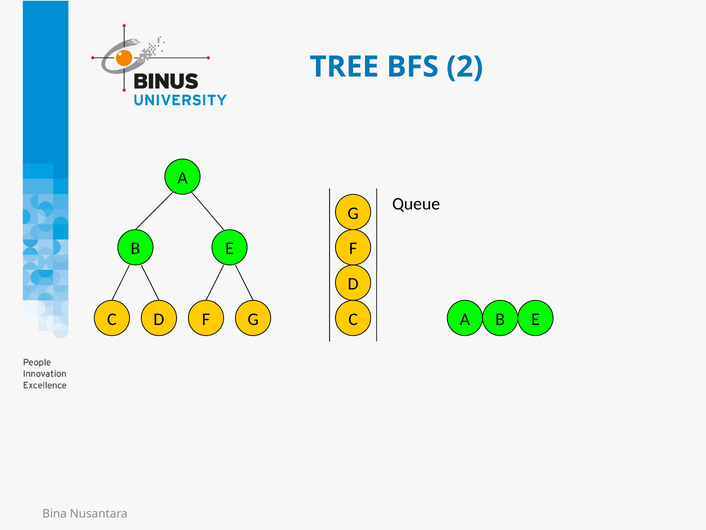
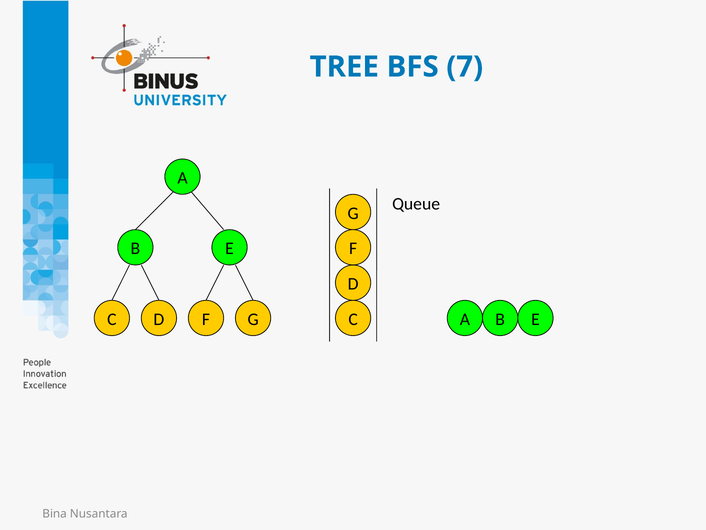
2: 2 -> 7
